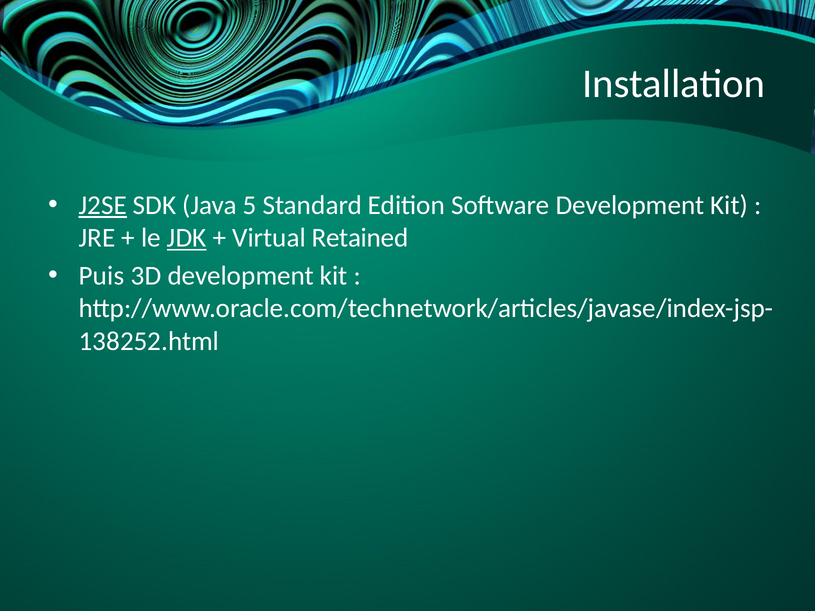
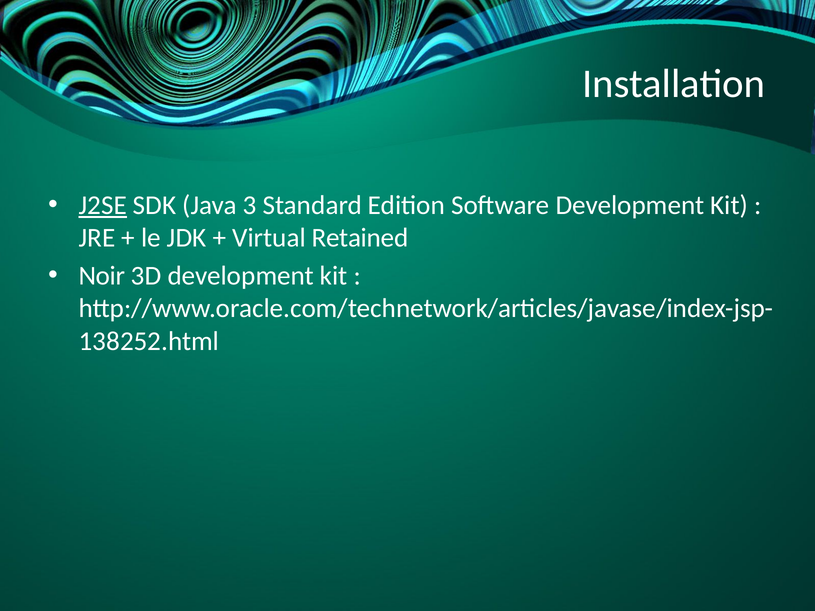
5: 5 -> 3
JDK underline: present -> none
Puis: Puis -> Noir
